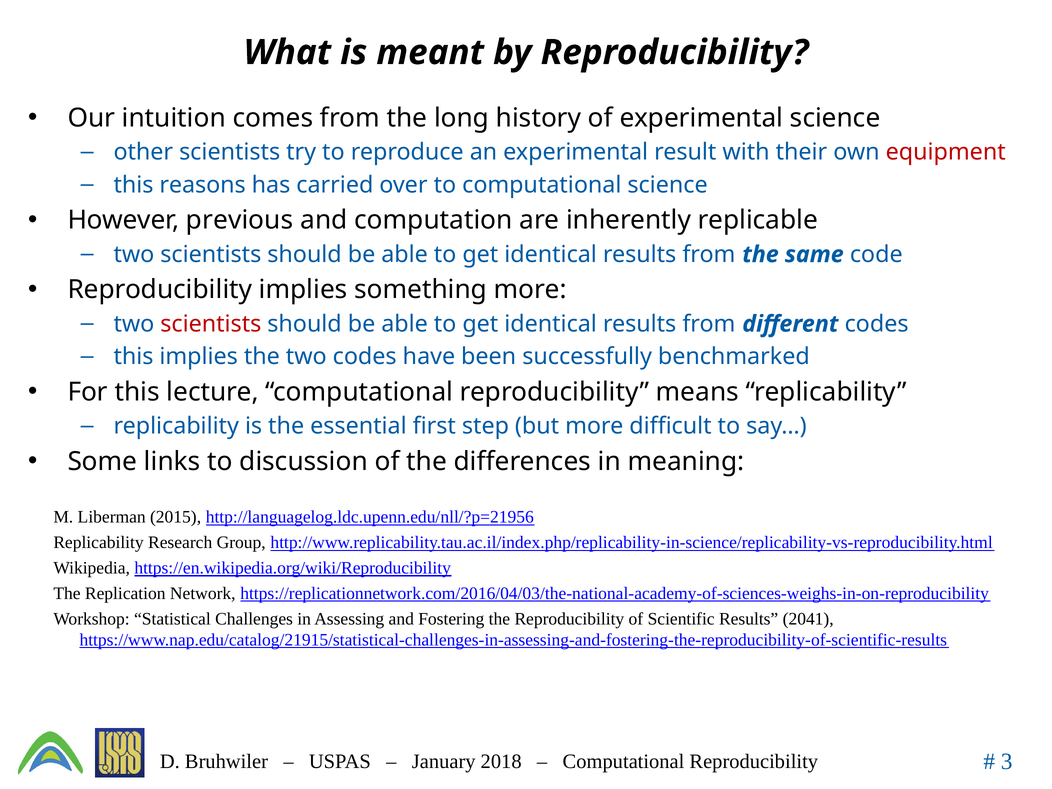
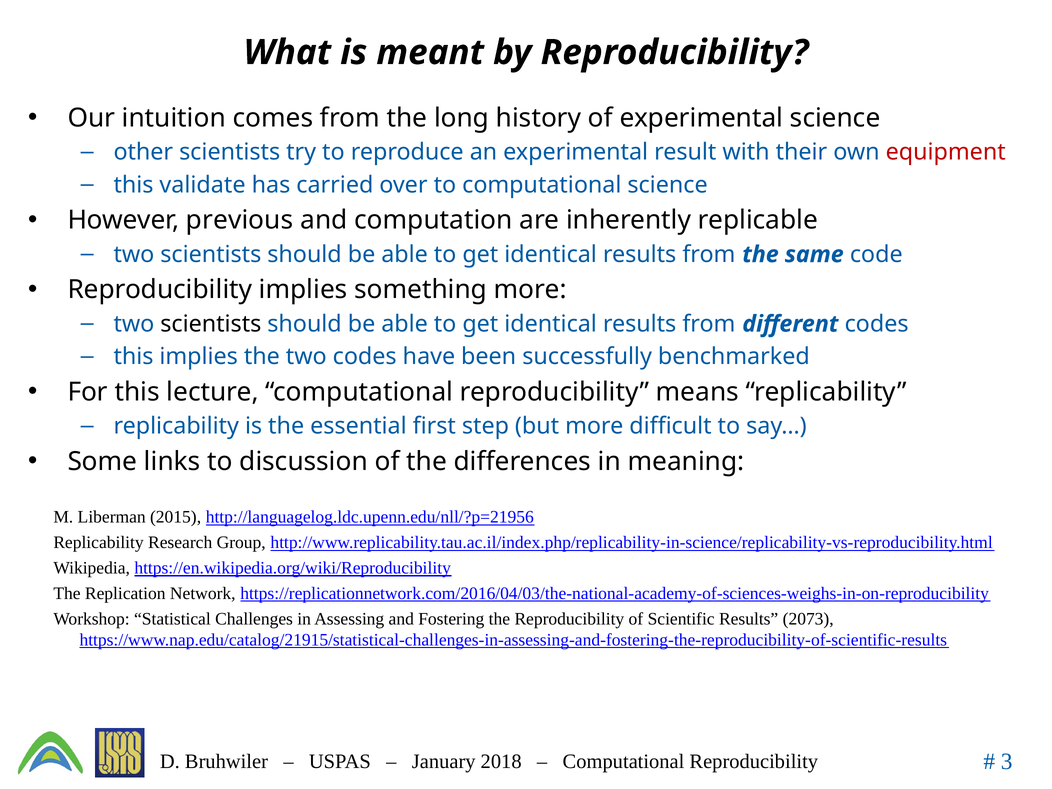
reasons: reasons -> validate
scientists at (211, 324) colour: red -> black
2041: 2041 -> 2073
